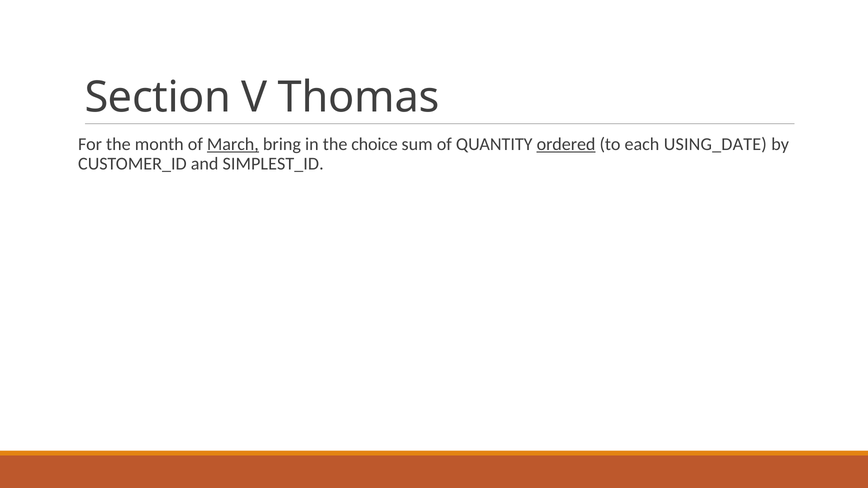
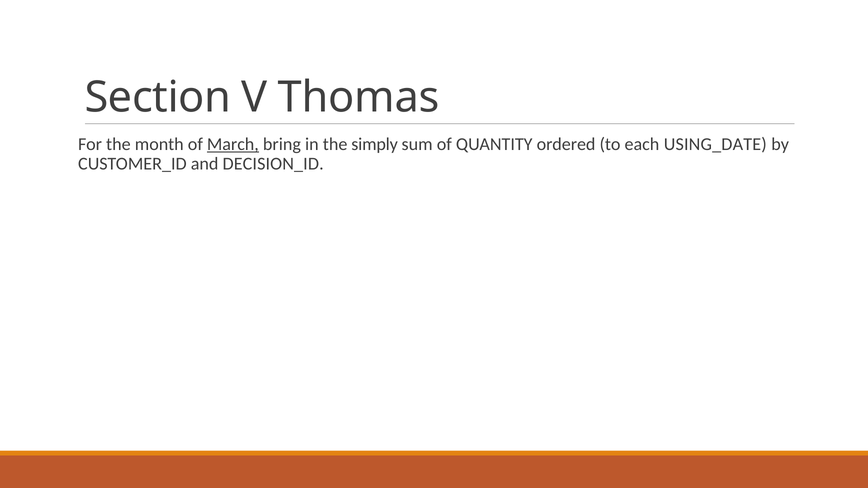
choice: choice -> simply
ordered underline: present -> none
SIMPLEST_ID: SIMPLEST_ID -> DECISION_ID
